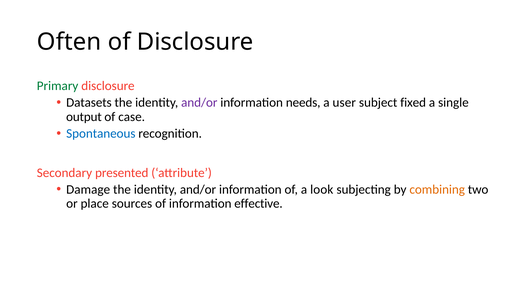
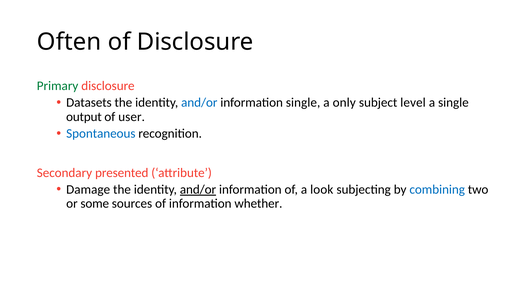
and/or at (199, 103) colour: purple -> blue
information needs: needs -> single
user: user -> only
fixed: fixed -> level
case: case -> user
and/or at (198, 190) underline: none -> present
combining colour: orange -> blue
place: place -> some
effective: effective -> whether
